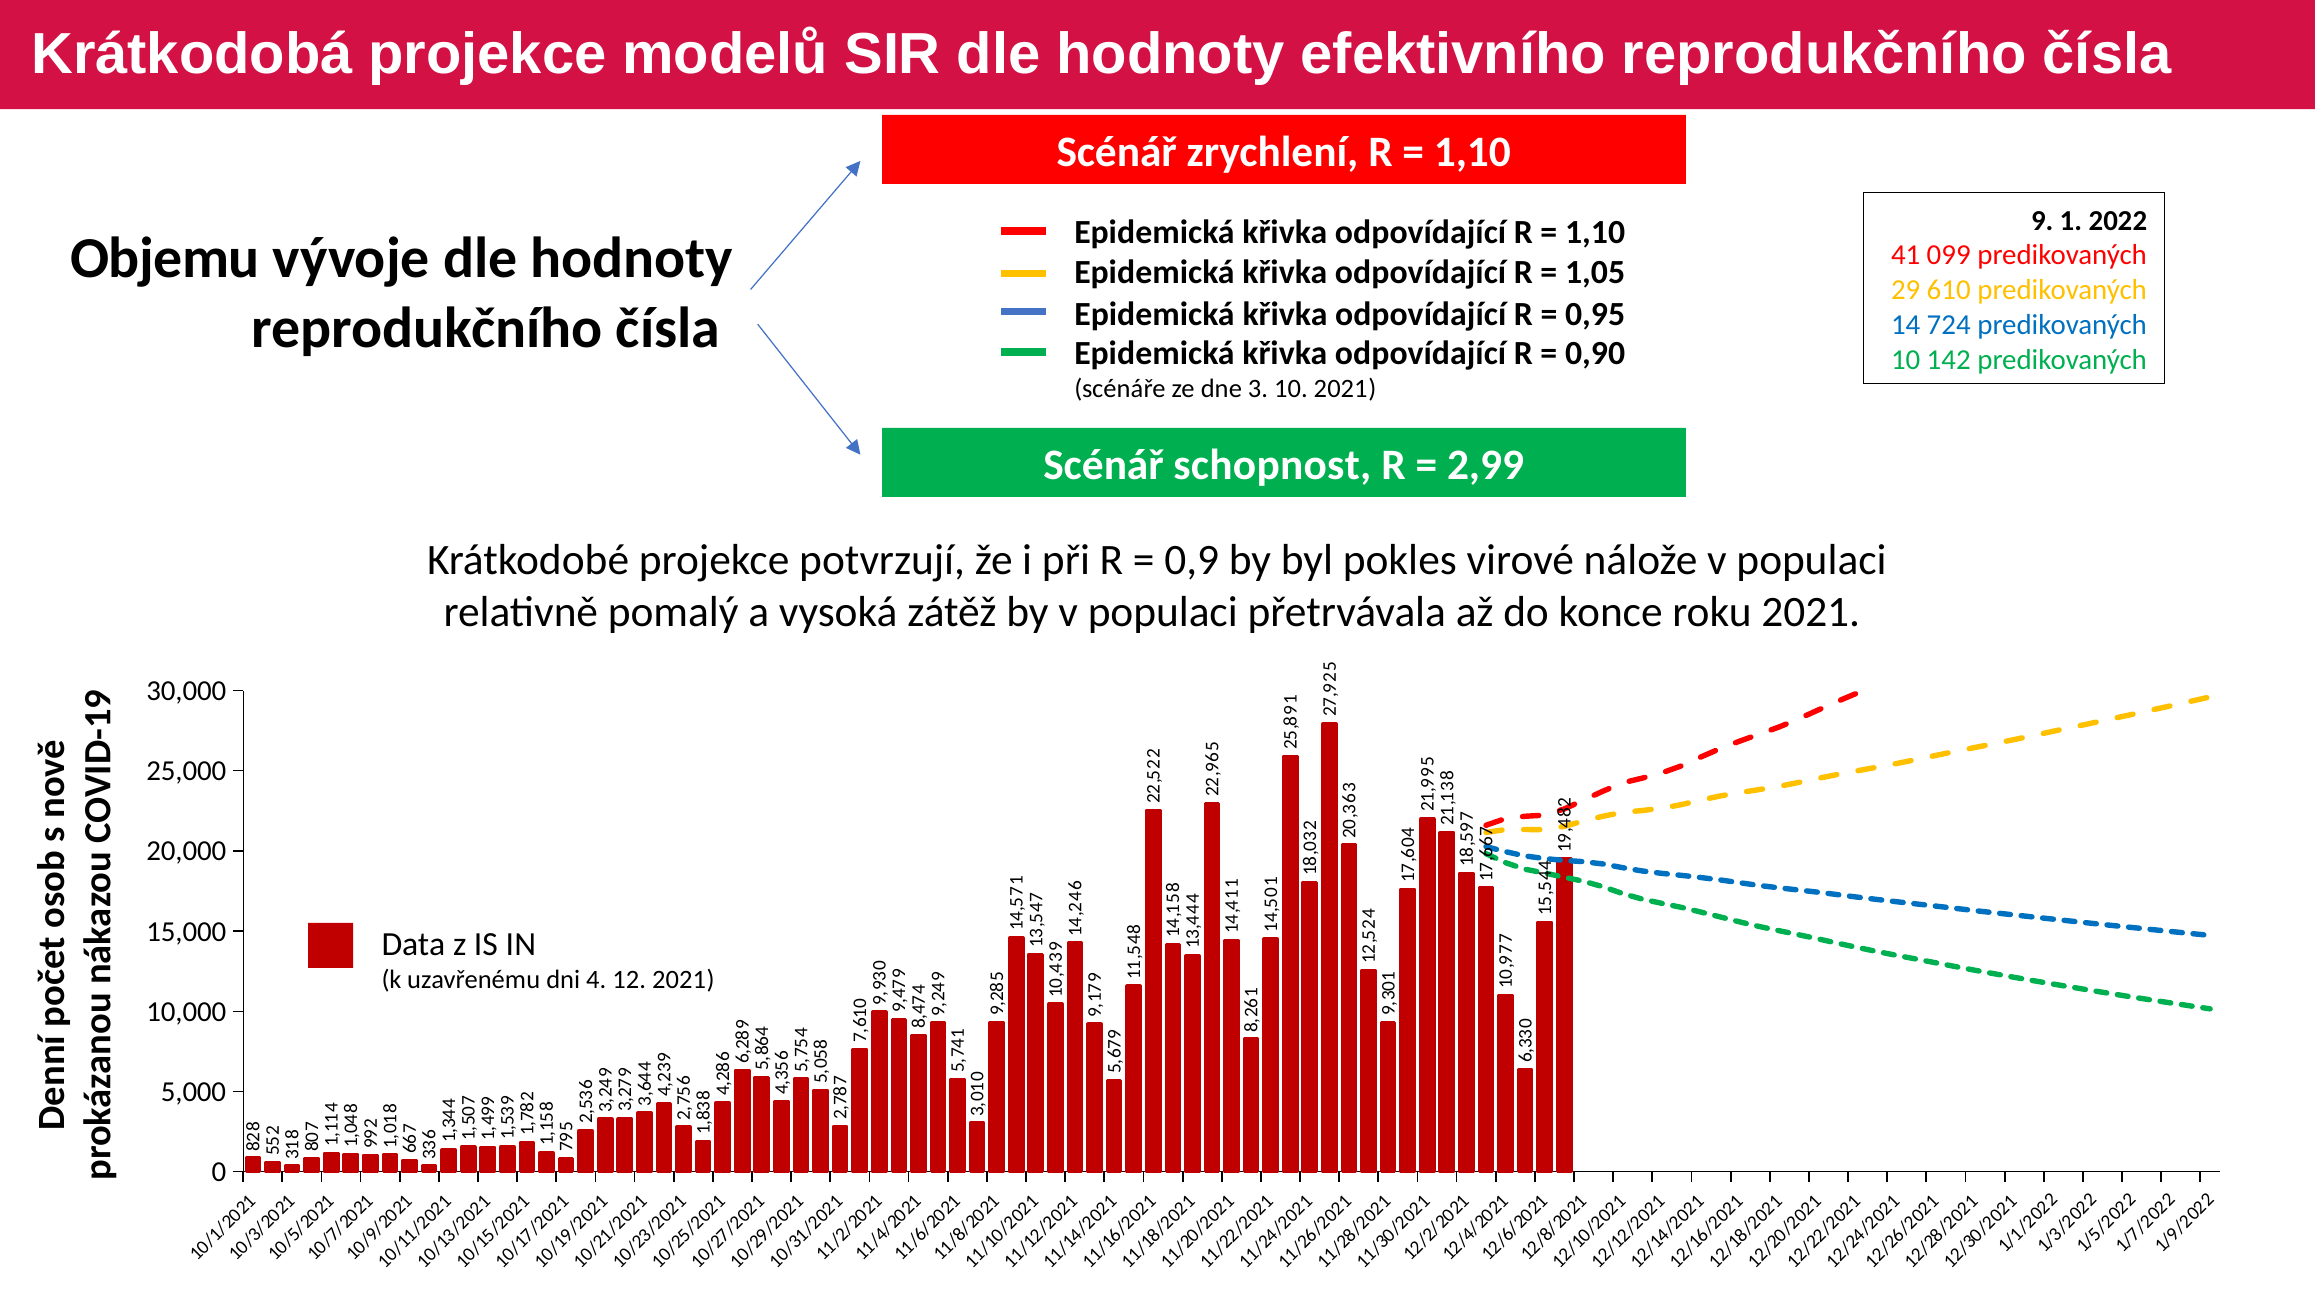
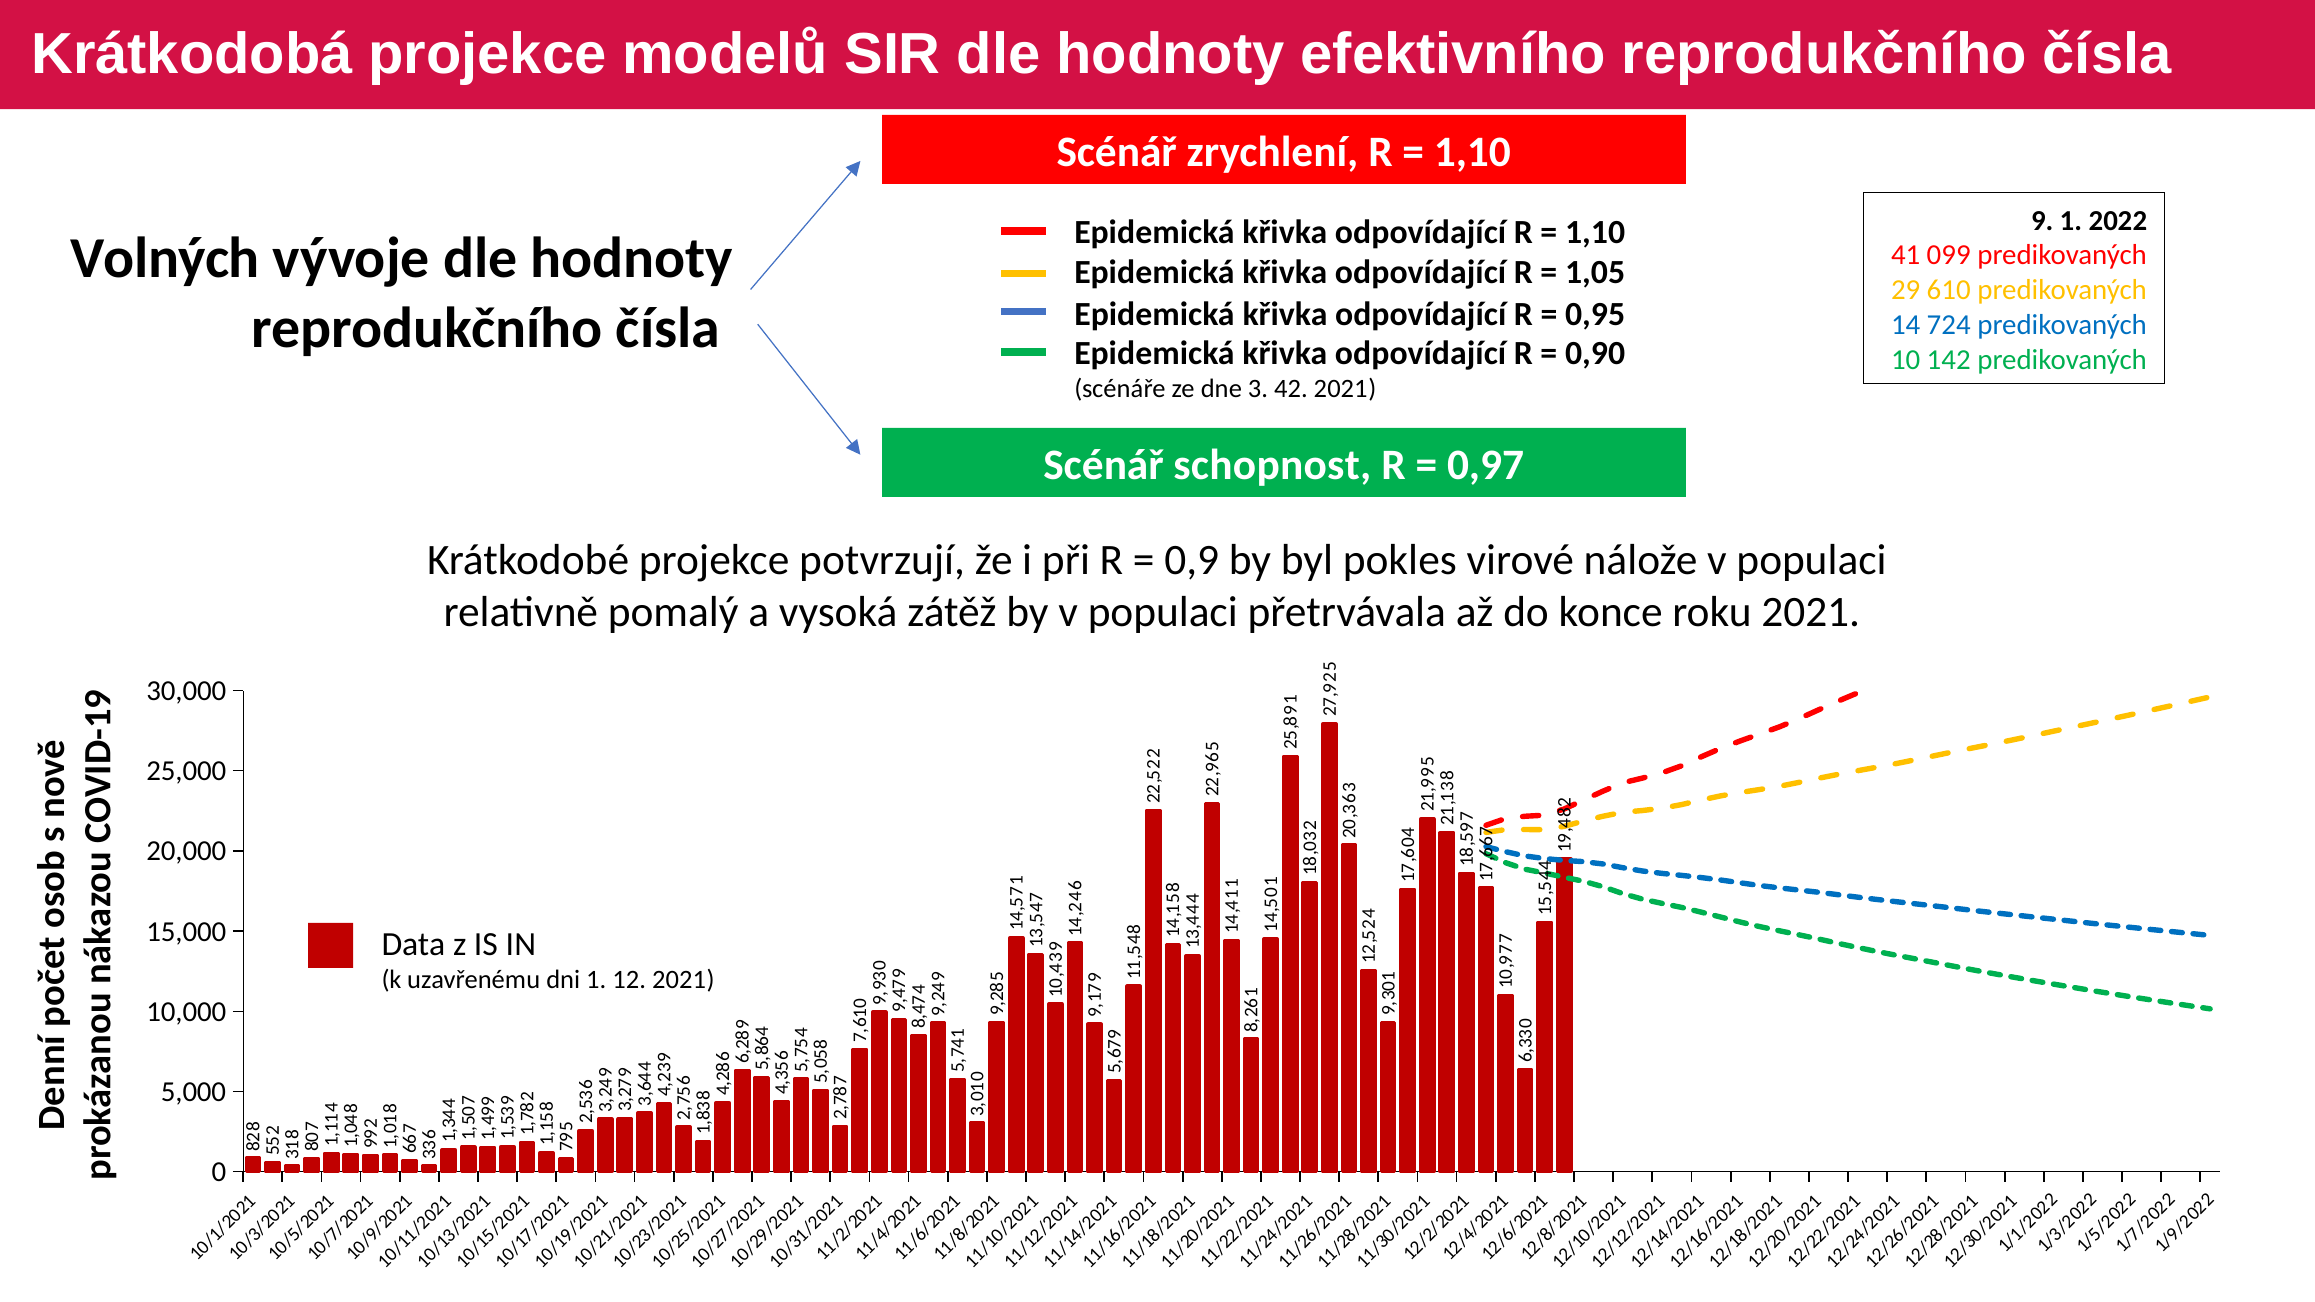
Objemu: Objemu -> Volných
3 10: 10 -> 42
2,99: 2,99 -> 0,97
dni 4: 4 -> 1
